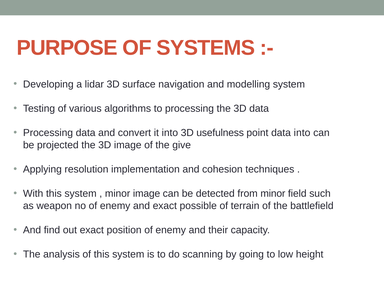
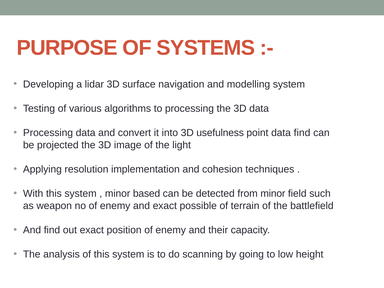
data into: into -> find
give: give -> light
minor image: image -> based
